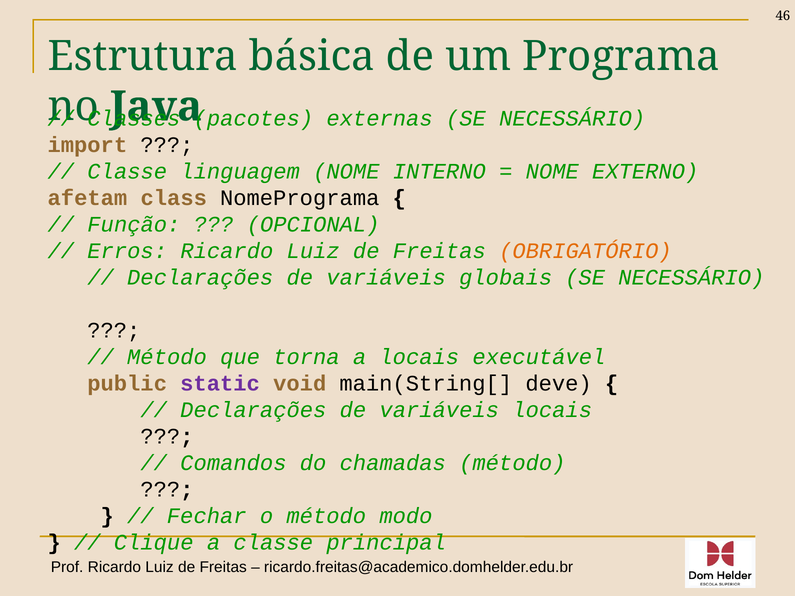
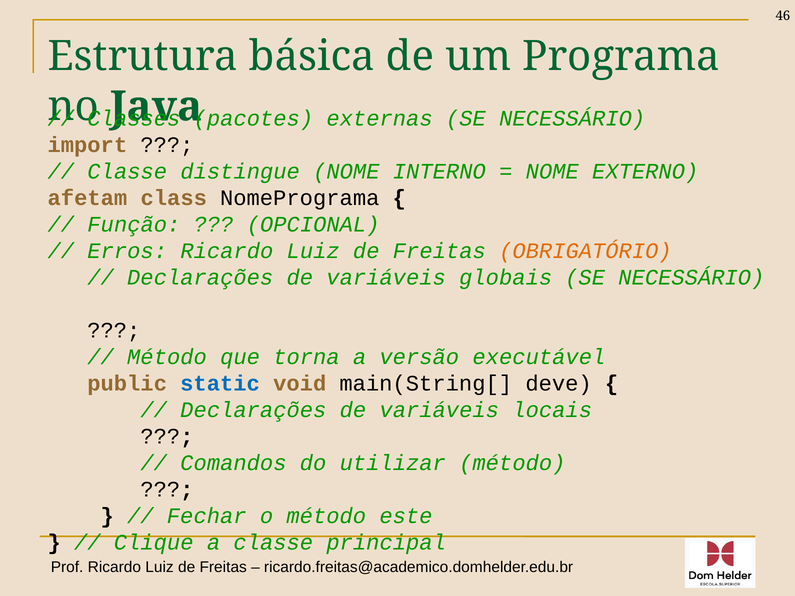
linguagem: linguagem -> distingue
a locais: locais -> versão
static colour: purple -> blue
chamadas: chamadas -> utilizar
modo: modo -> este
